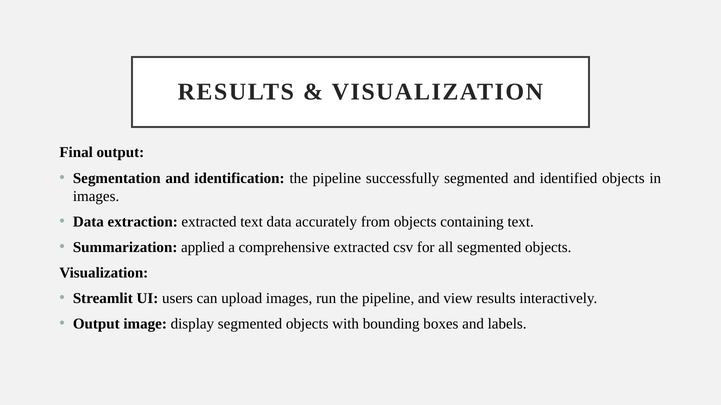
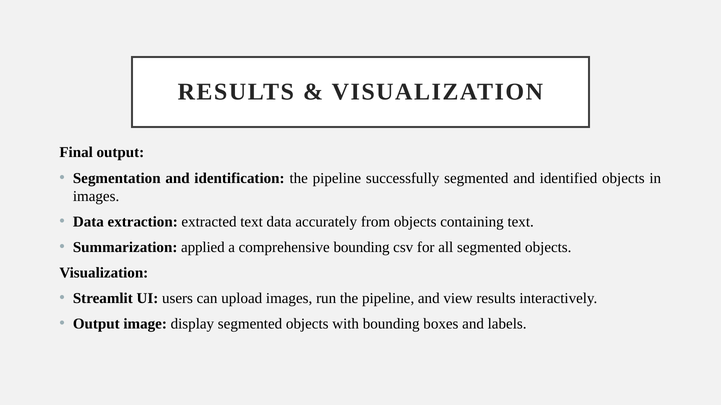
comprehensive extracted: extracted -> bounding
